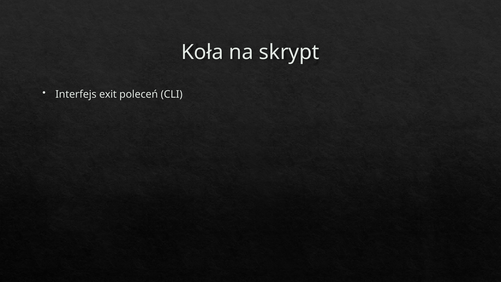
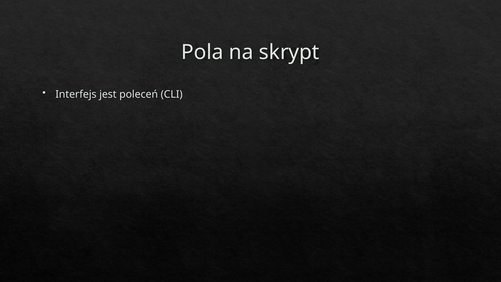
Koła: Koła -> Pola
exit: exit -> jest
